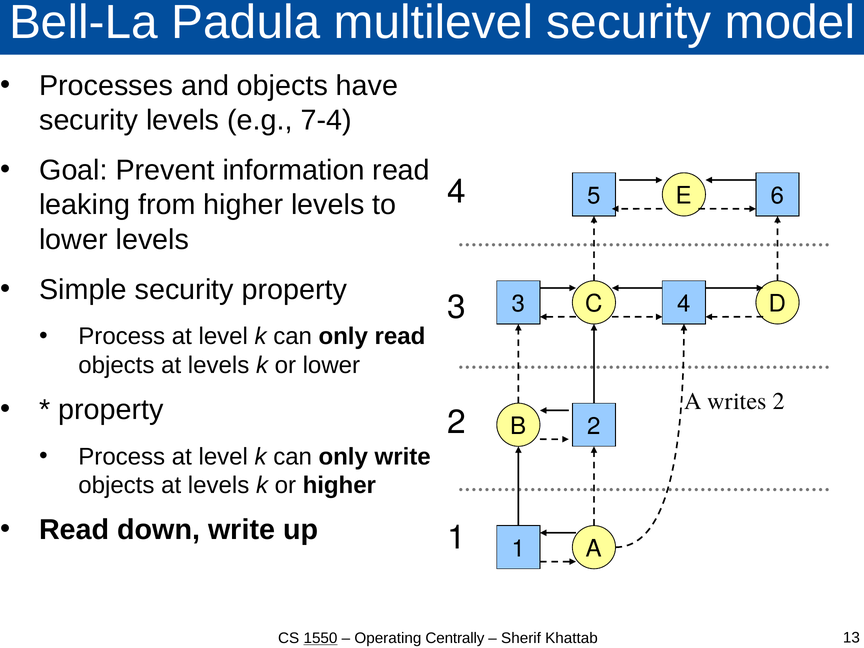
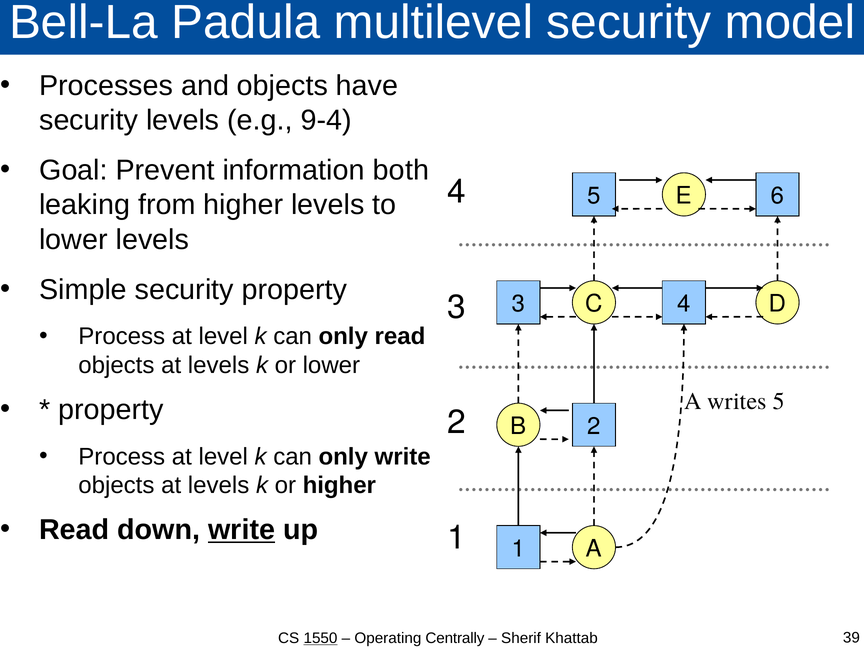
7-4: 7-4 -> 9-4
information read: read -> both
writes 2: 2 -> 5
write at (242, 530) underline: none -> present
13: 13 -> 39
